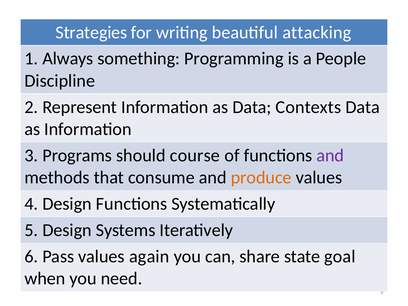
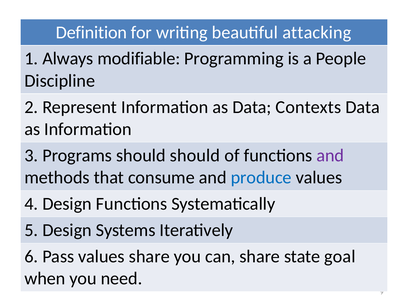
Strategies: Strategies -> Definition
something: something -> modifiable
should course: course -> should
produce colour: orange -> blue
values again: again -> share
